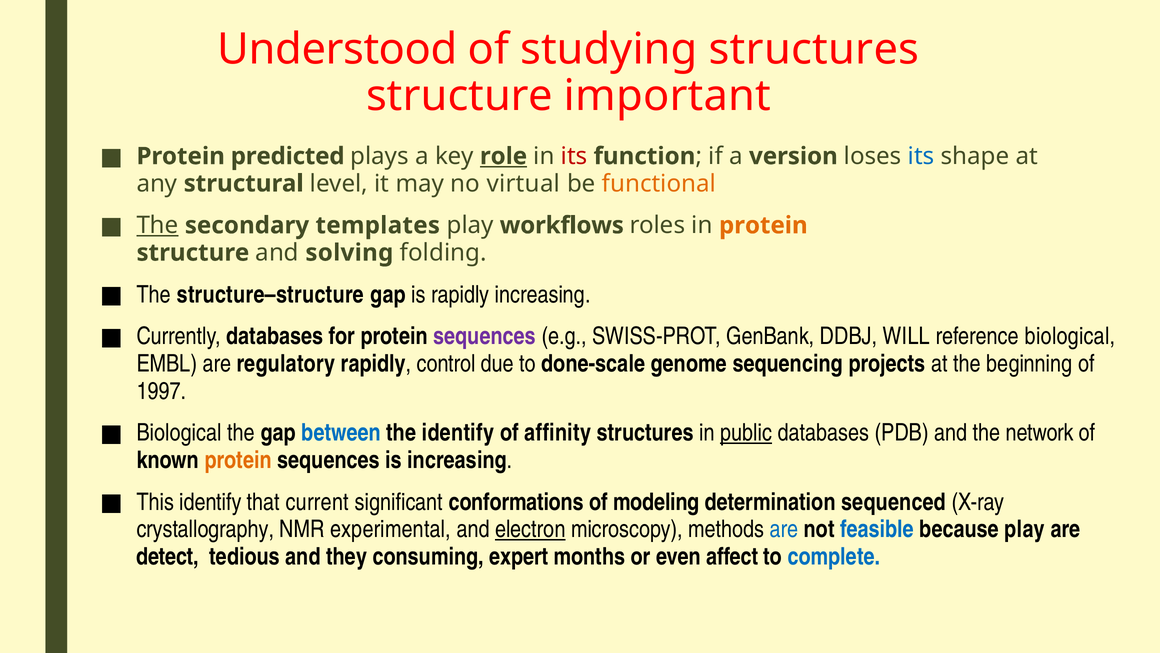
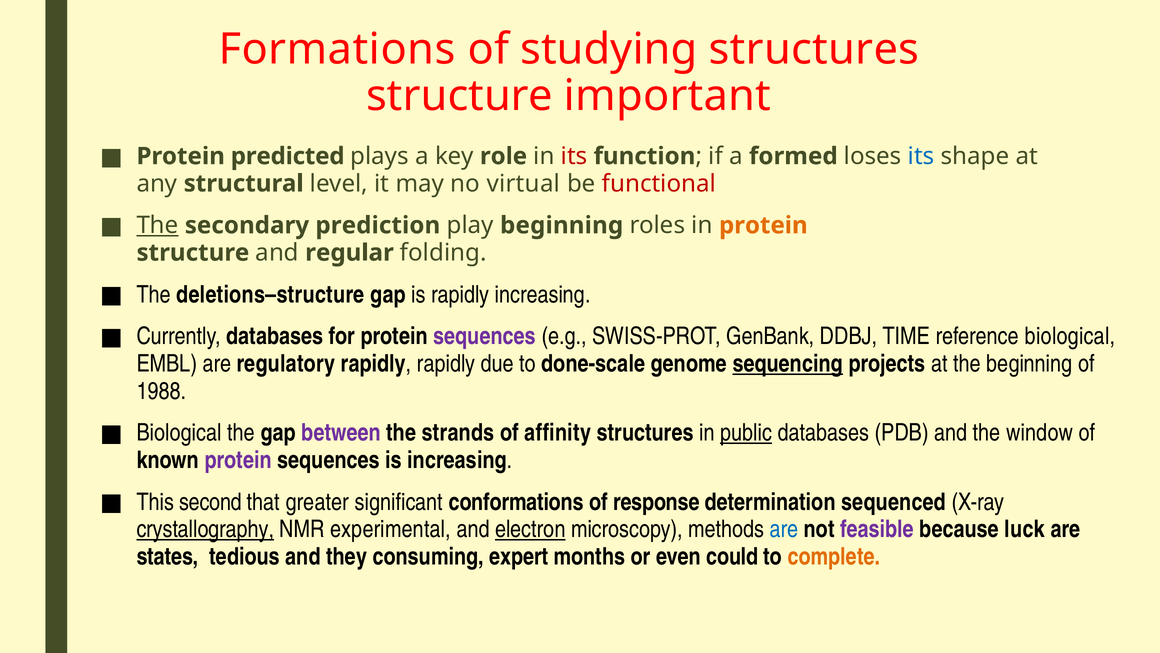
Understood: Understood -> Formations
role underline: present -> none
version: version -> formed
functional colour: orange -> red
templates: templates -> prediction
play workflows: workflows -> beginning
solving: solving -> regular
structure–structure: structure–structure -> deletions–structure
WILL: WILL -> TIME
rapidly control: control -> rapidly
sequencing underline: none -> present
1997: 1997 -> 1988
between colour: blue -> purple
the identify: identify -> strands
network: network -> window
protein at (238, 460) colour: orange -> purple
This identify: identify -> second
current: current -> greater
modeling: modeling -> response
crystallography underline: none -> present
feasible colour: blue -> purple
because play: play -> luck
detect: detect -> states
affect: affect -> could
complete colour: blue -> orange
